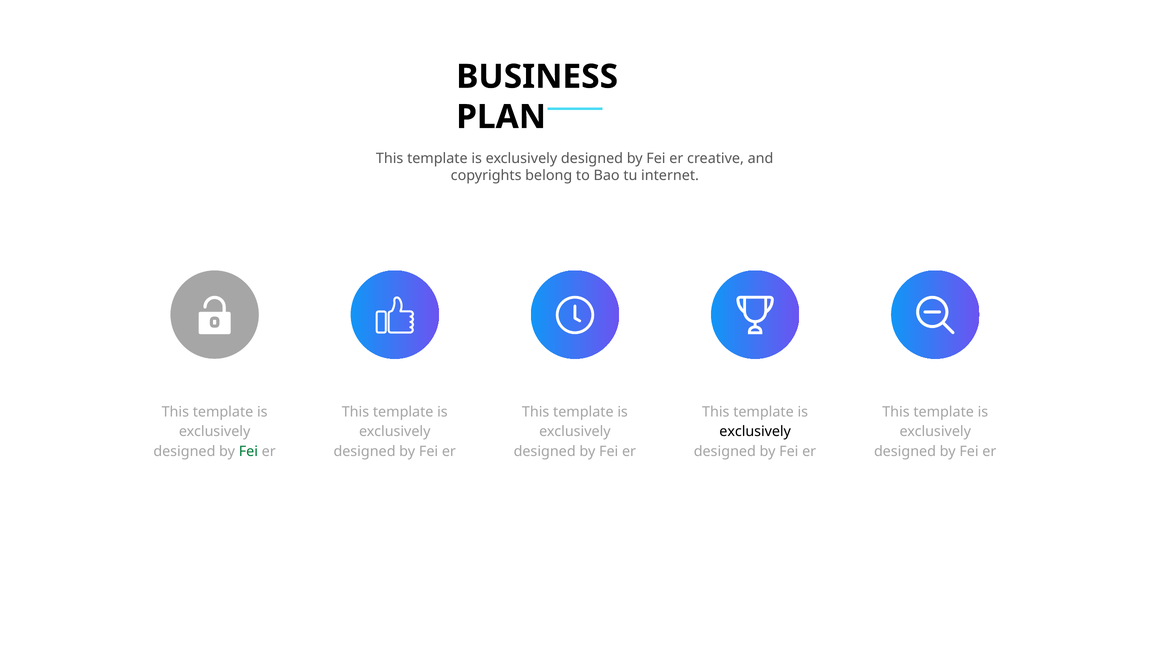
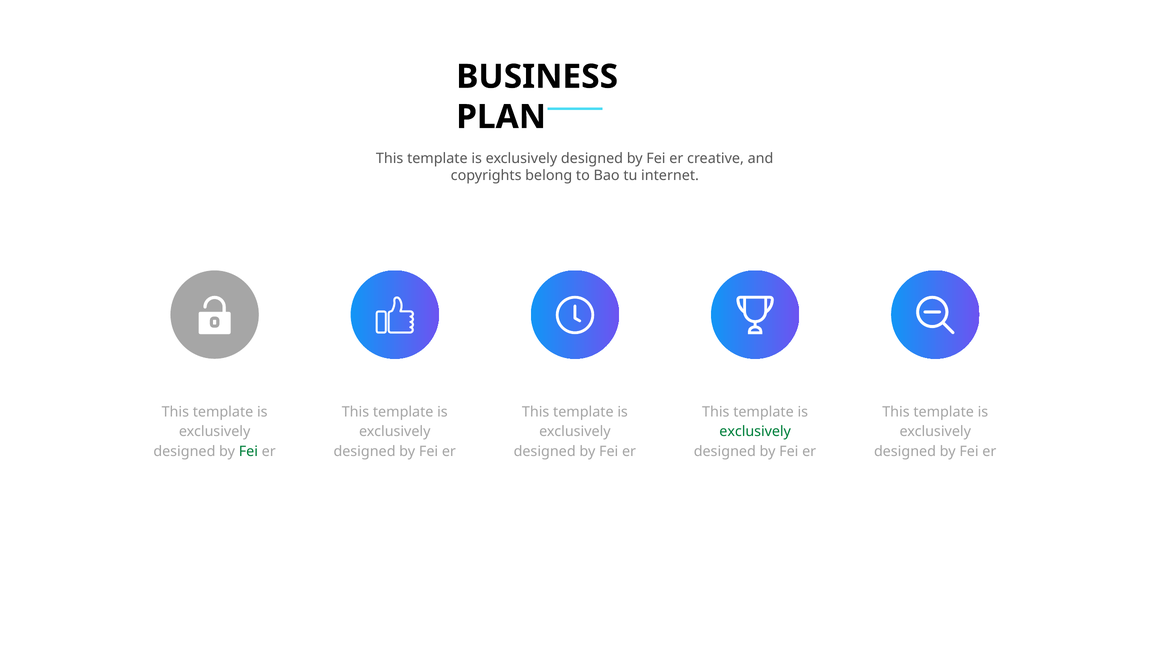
exclusively at (755, 432) colour: black -> green
